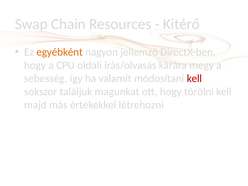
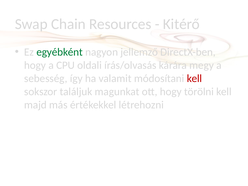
egyébként colour: orange -> green
